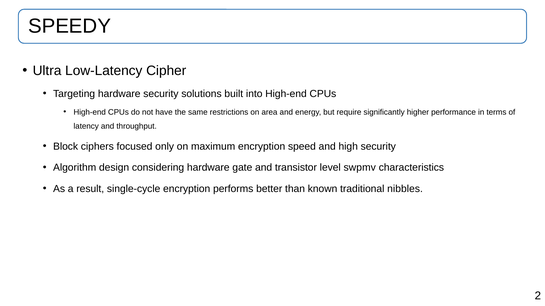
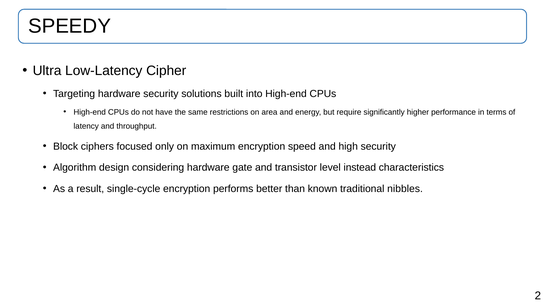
swpmv: swpmv -> instead
